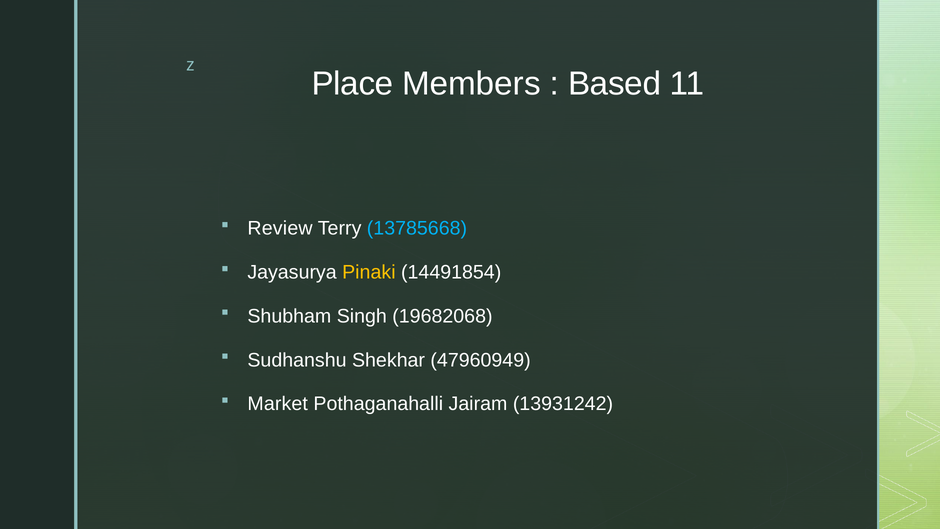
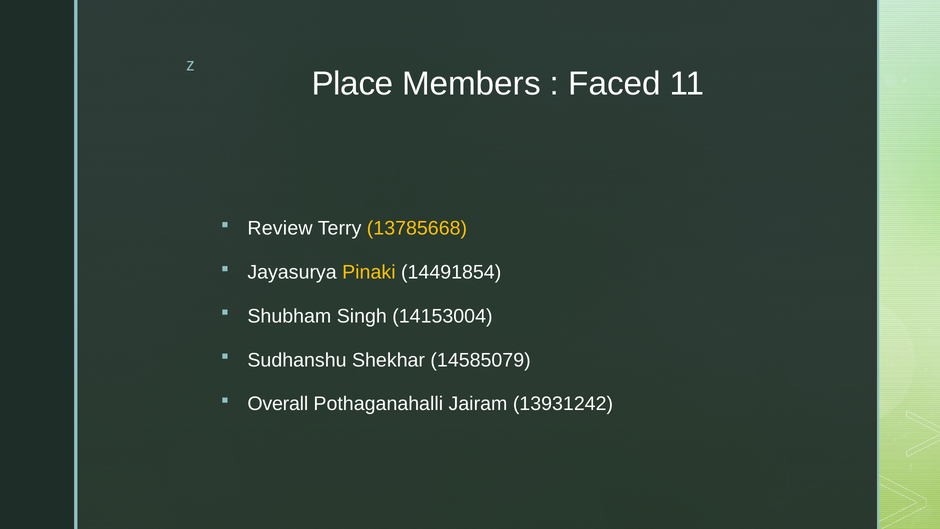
Based: Based -> Faced
13785668 colour: light blue -> yellow
19682068: 19682068 -> 14153004
47960949: 47960949 -> 14585079
Market: Market -> Overall
